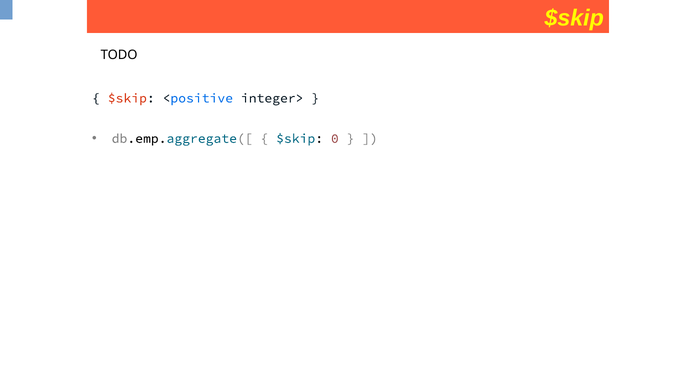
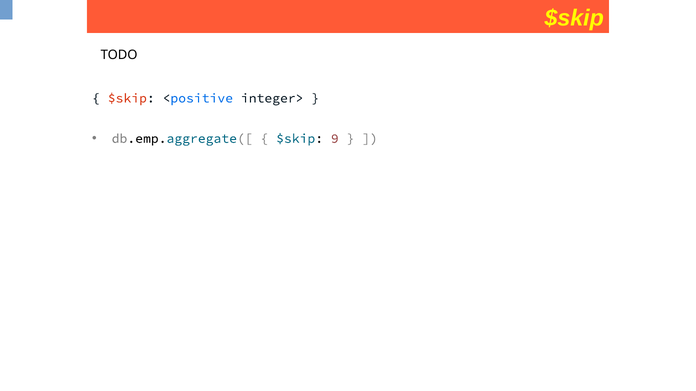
0: 0 -> 9
